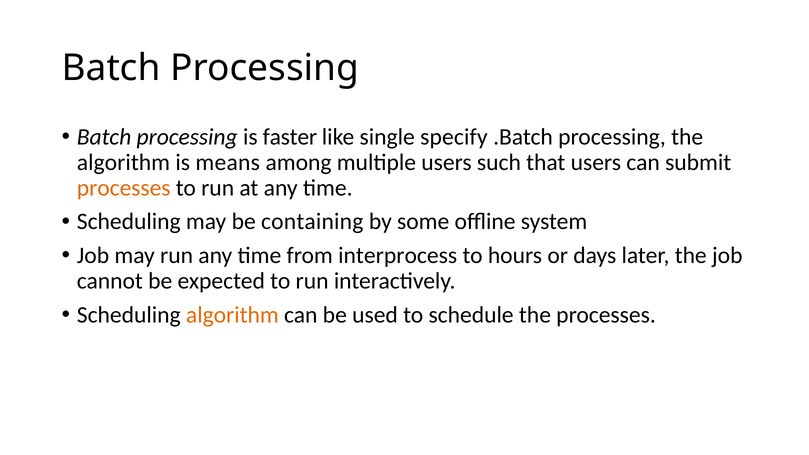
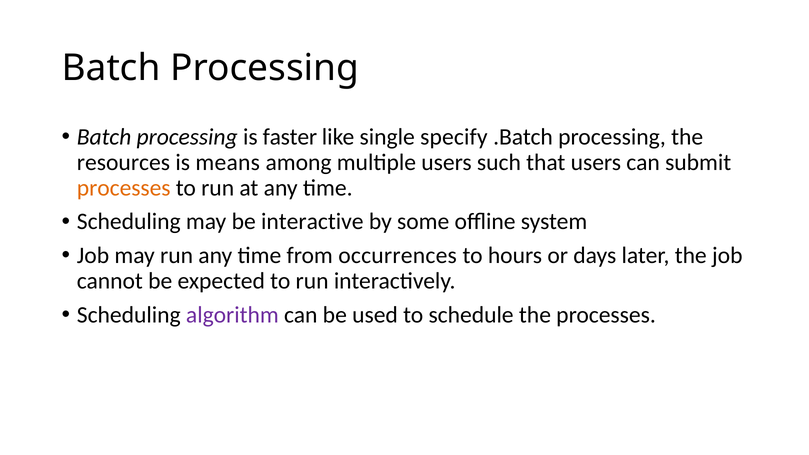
algorithm at (123, 162): algorithm -> resources
containing: containing -> interactive
interprocess: interprocess -> occurrences
algorithm at (232, 315) colour: orange -> purple
